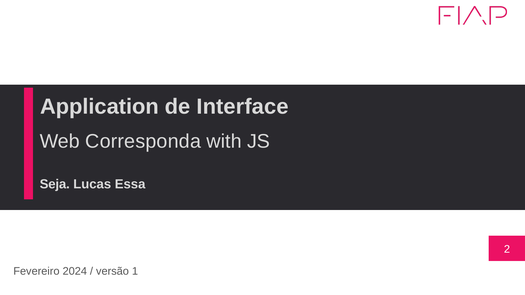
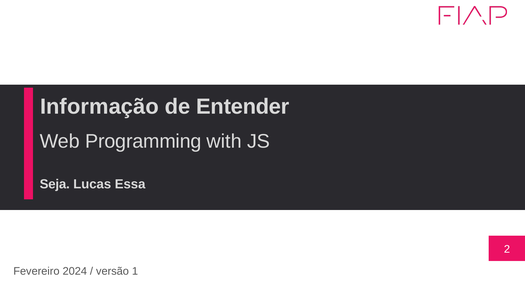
Application: Application -> Informação
Interface: Interface -> Entender
Corresponda: Corresponda -> Programming
